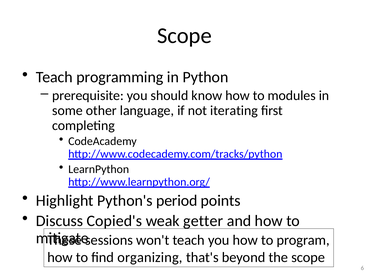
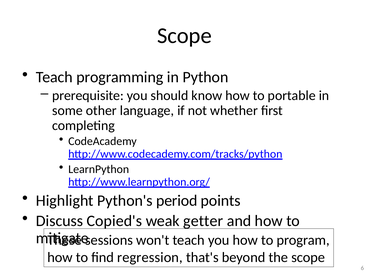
modules: modules -> portable
iterating: iterating -> whether
organizing: organizing -> regression
